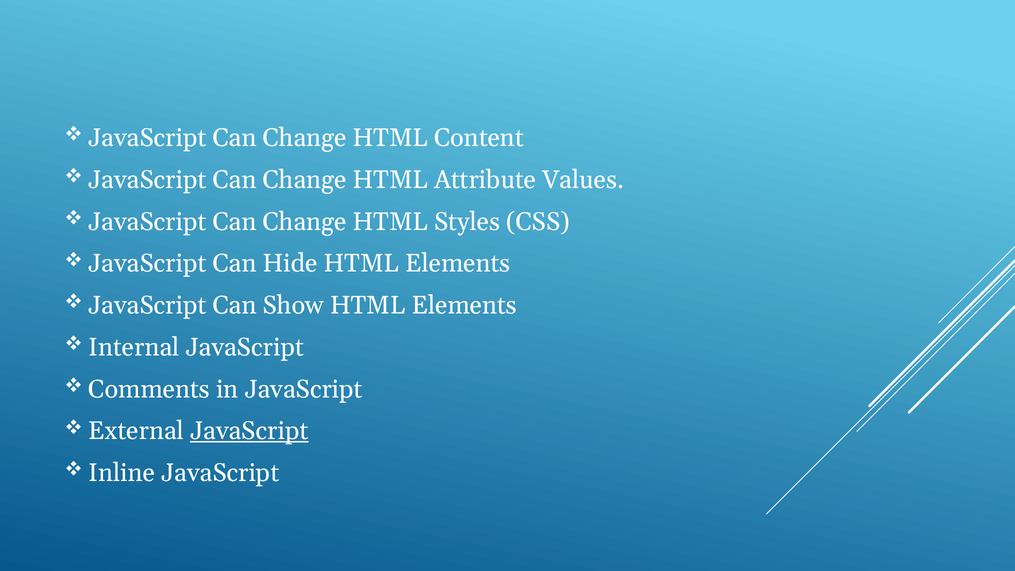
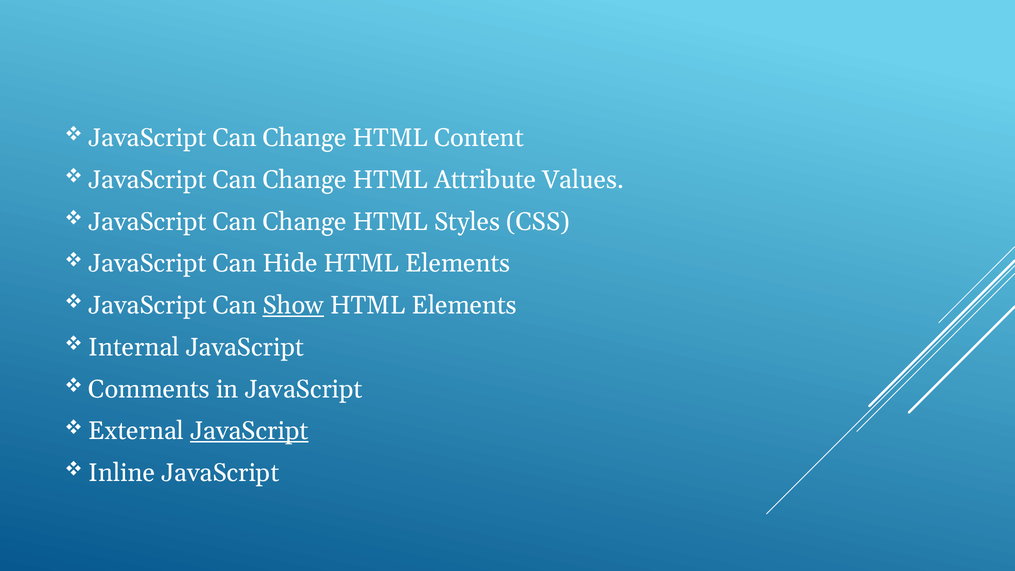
Show underline: none -> present
